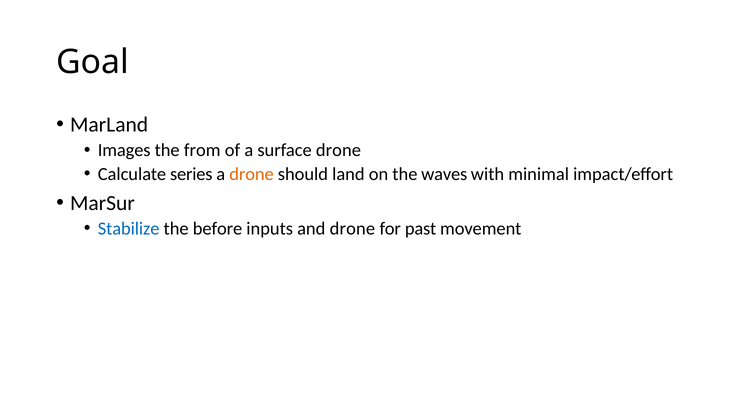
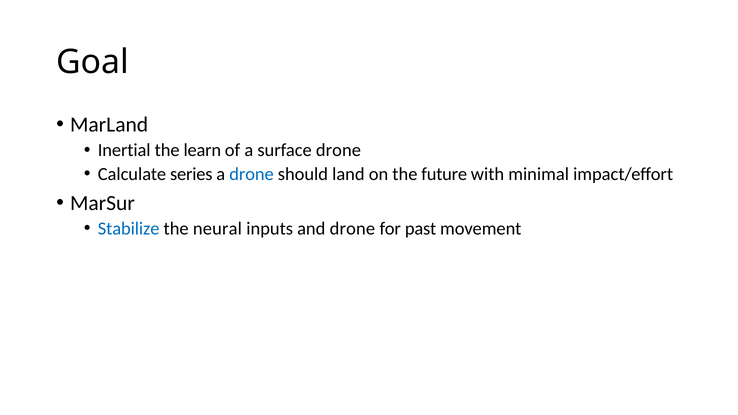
Images: Images -> Inertial
from: from -> learn
drone at (251, 174) colour: orange -> blue
waves: waves -> future
before: before -> neural
